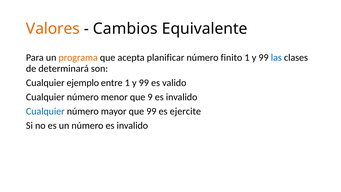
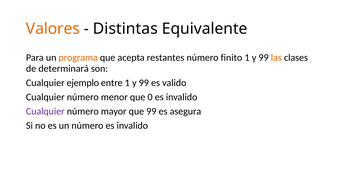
Cambios: Cambios -> Distintas
planificar: planificar -> restantes
las colour: blue -> orange
9: 9 -> 0
Cualquier at (45, 111) colour: blue -> purple
ejercite: ejercite -> asegura
